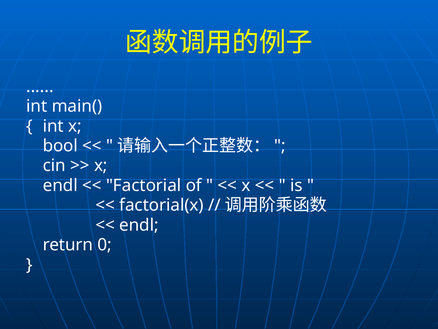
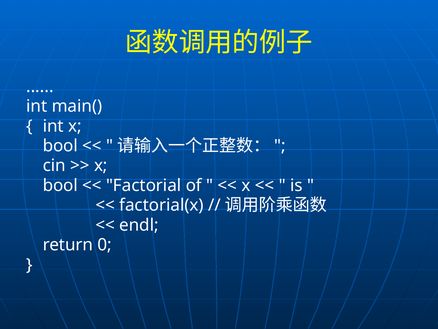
endl at (60, 185): endl -> bool
